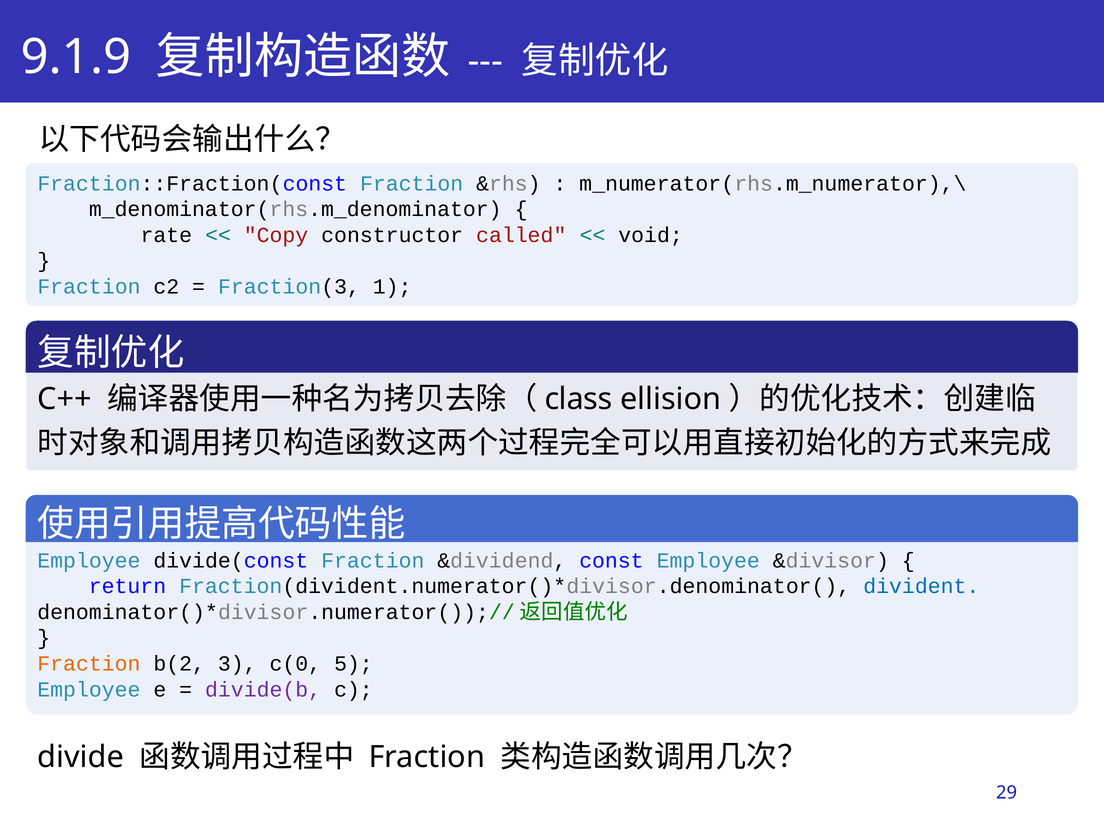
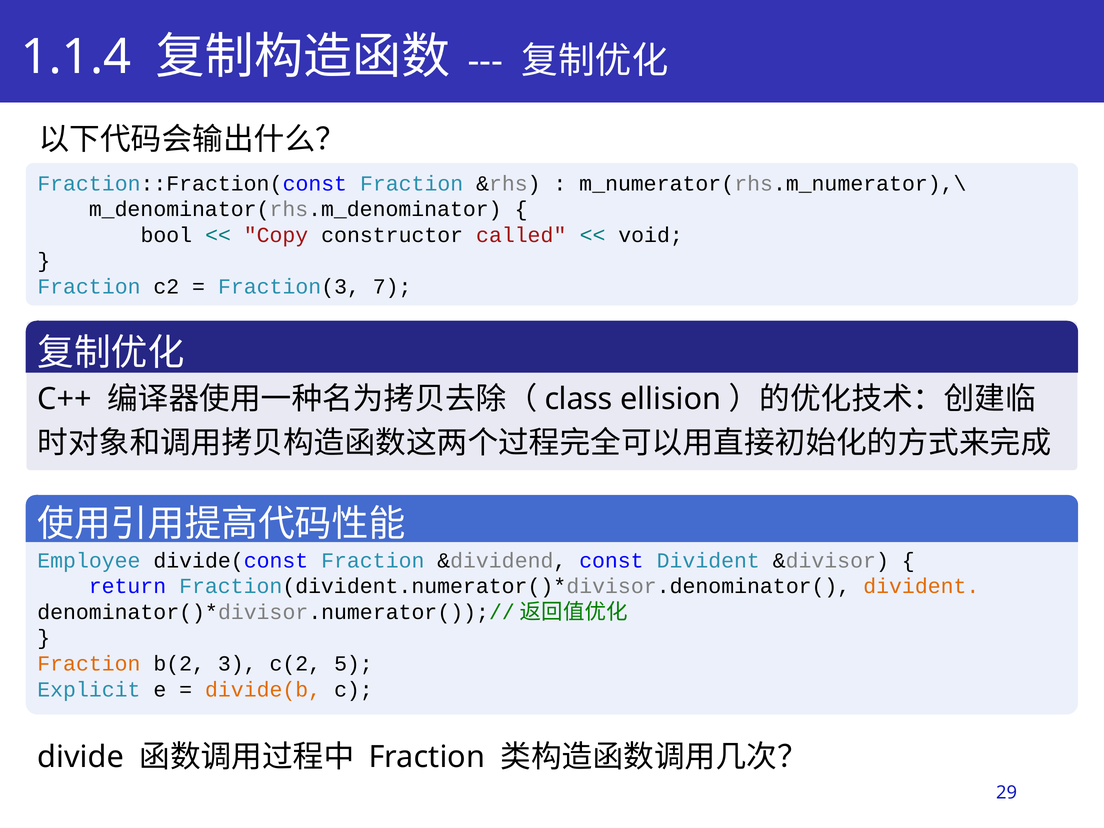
9.1.9: 9.1.9 -> 1.1.4
rate: rate -> bool
1: 1 -> 7
const Employee: Employee -> Divident
divident at (921, 586) colour: blue -> orange
c(0: c(0 -> c(2
Employee at (89, 689): Employee -> Explicit
divide(b colour: purple -> orange
